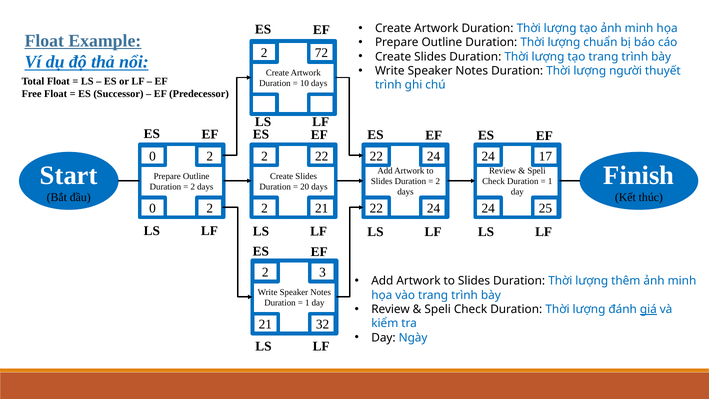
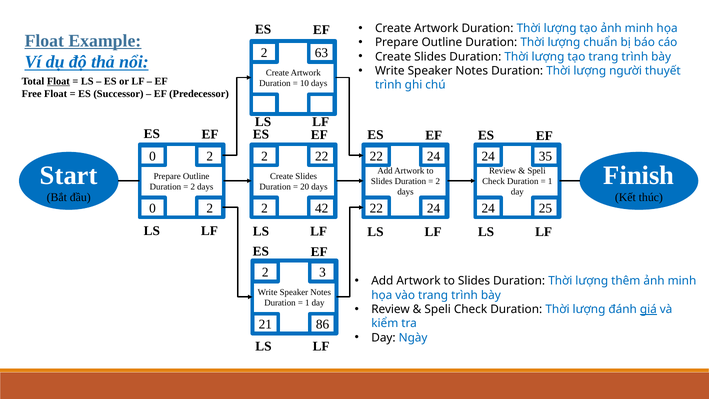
72: 72 -> 63
Float at (58, 81) underline: none -> present
17: 17 -> 35
2 21: 21 -> 42
32: 32 -> 86
